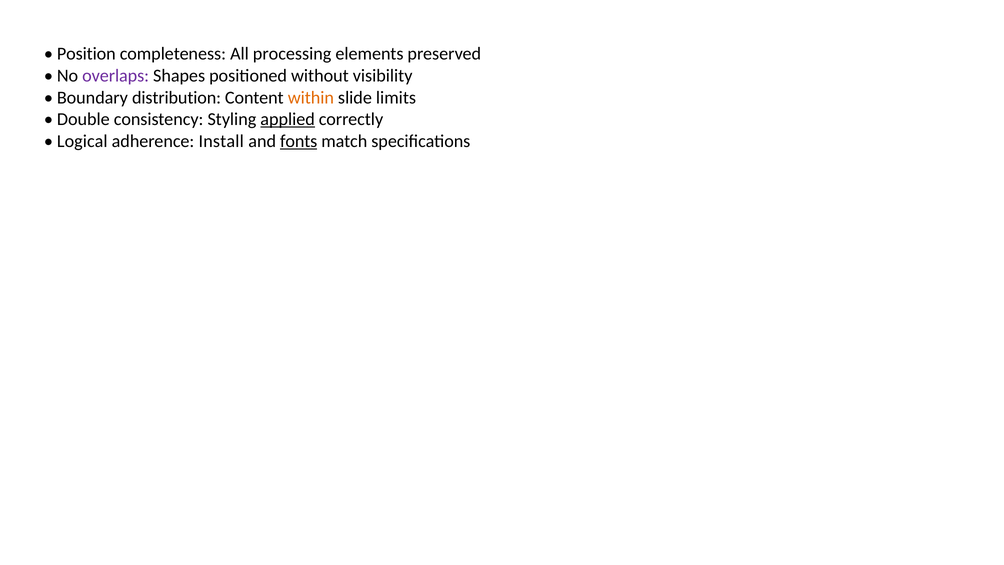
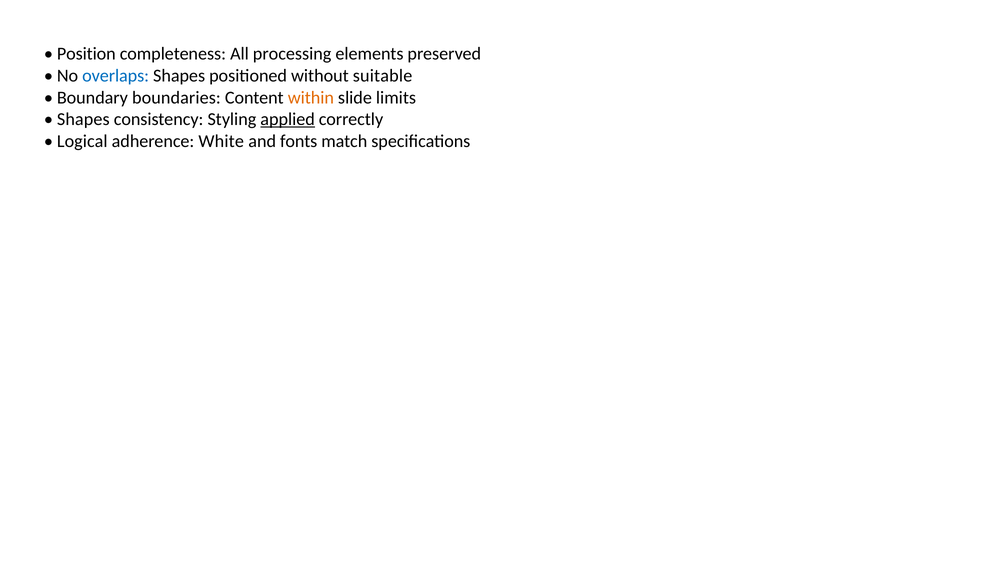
overlaps colour: purple -> blue
visibility: visibility -> suitable
distribution: distribution -> boundaries
Double at (83, 119): Double -> Shapes
Install: Install -> White
fonts underline: present -> none
